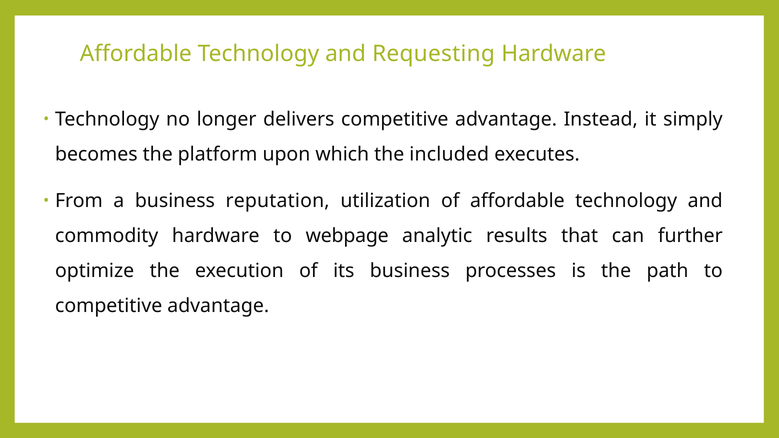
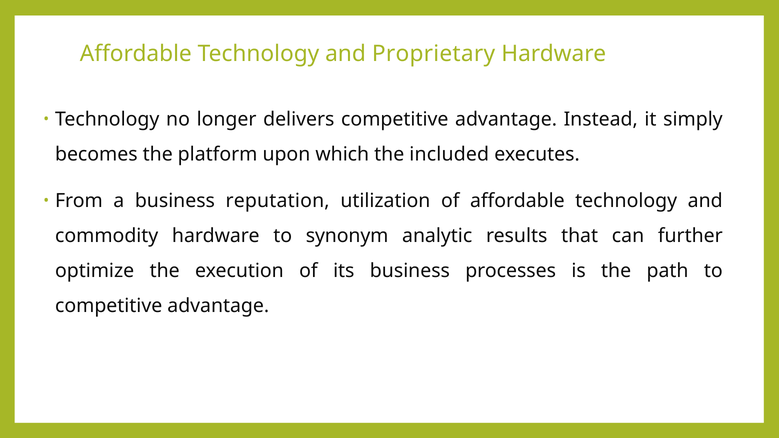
Requesting: Requesting -> Proprietary
webpage: webpage -> synonym
